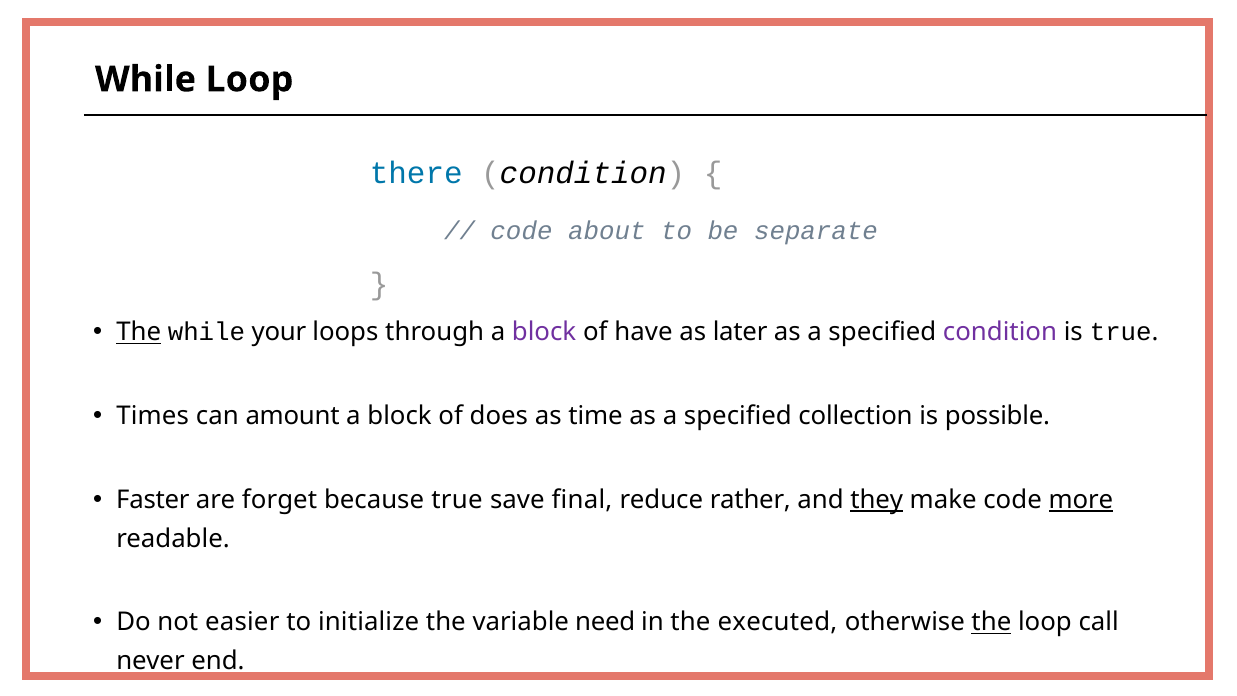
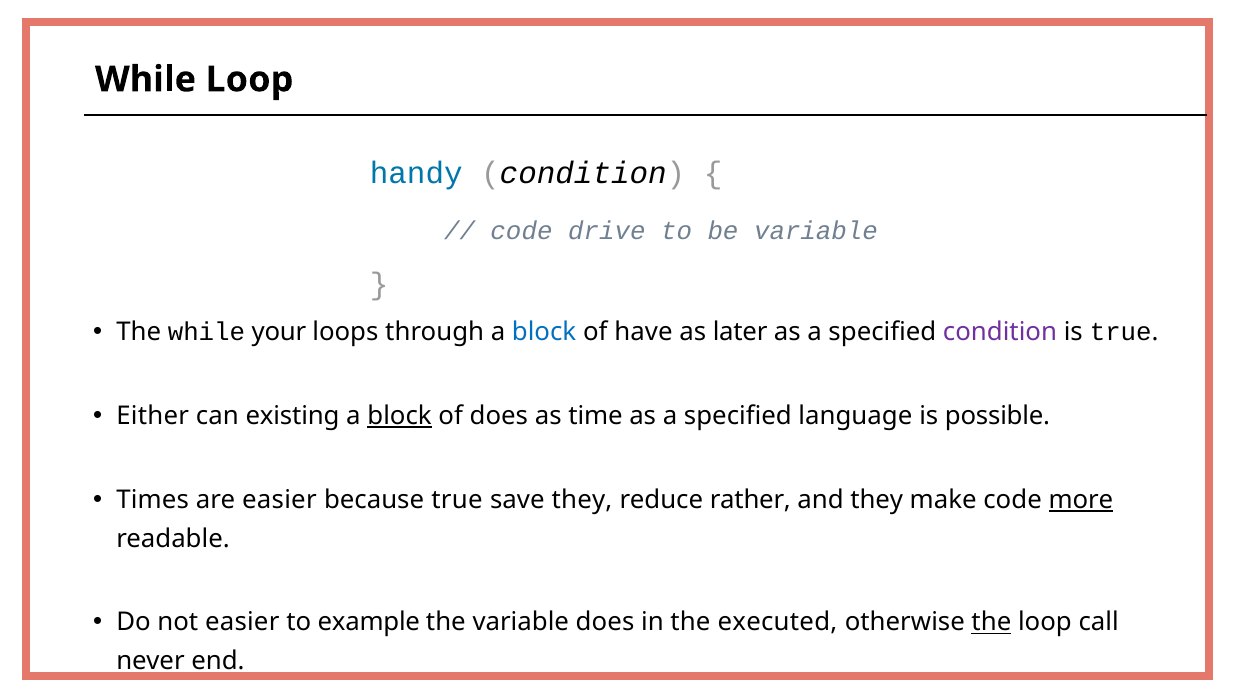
there: there -> handy
about: about -> drive
be separate: separate -> variable
The at (139, 332) underline: present -> none
block at (544, 332) colour: purple -> blue
Times: Times -> Either
amount: amount -> existing
block at (400, 416) underline: none -> present
collection: collection -> language
Faster: Faster -> Times
are forget: forget -> easier
save final: final -> they
they at (877, 500) underline: present -> none
initialize: initialize -> example
variable need: need -> does
